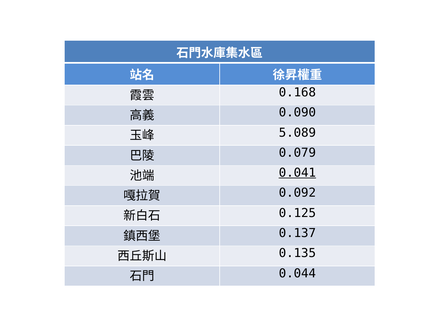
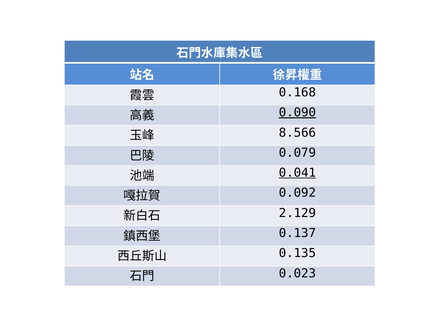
0.090 underline: none -> present
5.089: 5.089 -> 8.566
0.125: 0.125 -> 2.129
0.044: 0.044 -> 0.023
